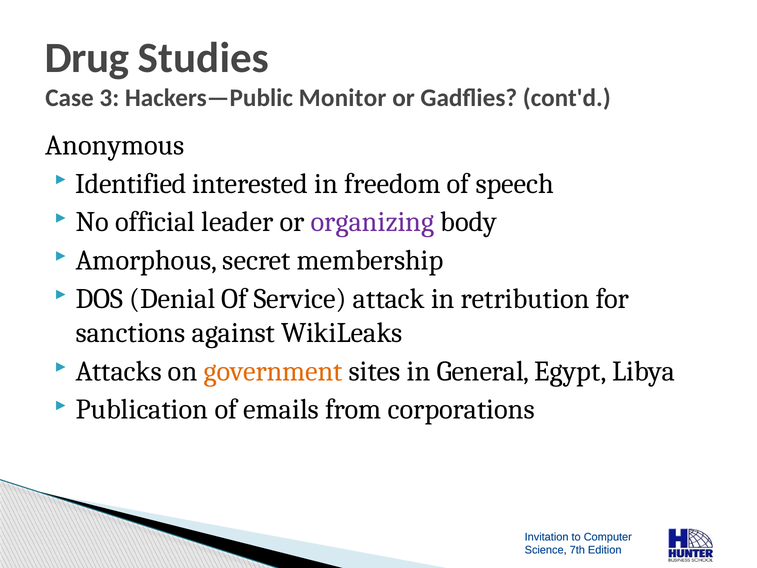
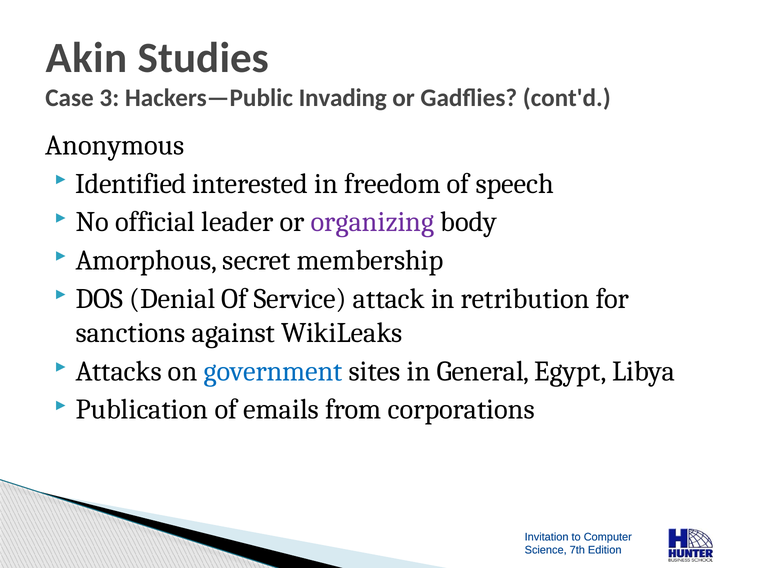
Drug: Drug -> Akin
Monitor: Monitor -> Invading
government colour: orange -> blue
